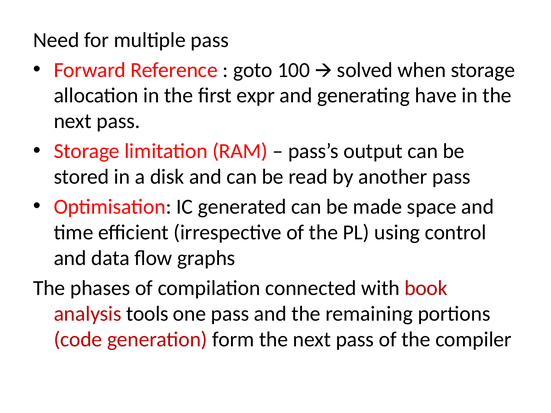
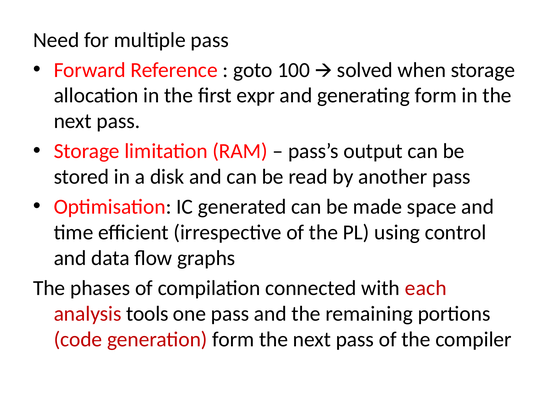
generating have: have -> form
book: book -> each
